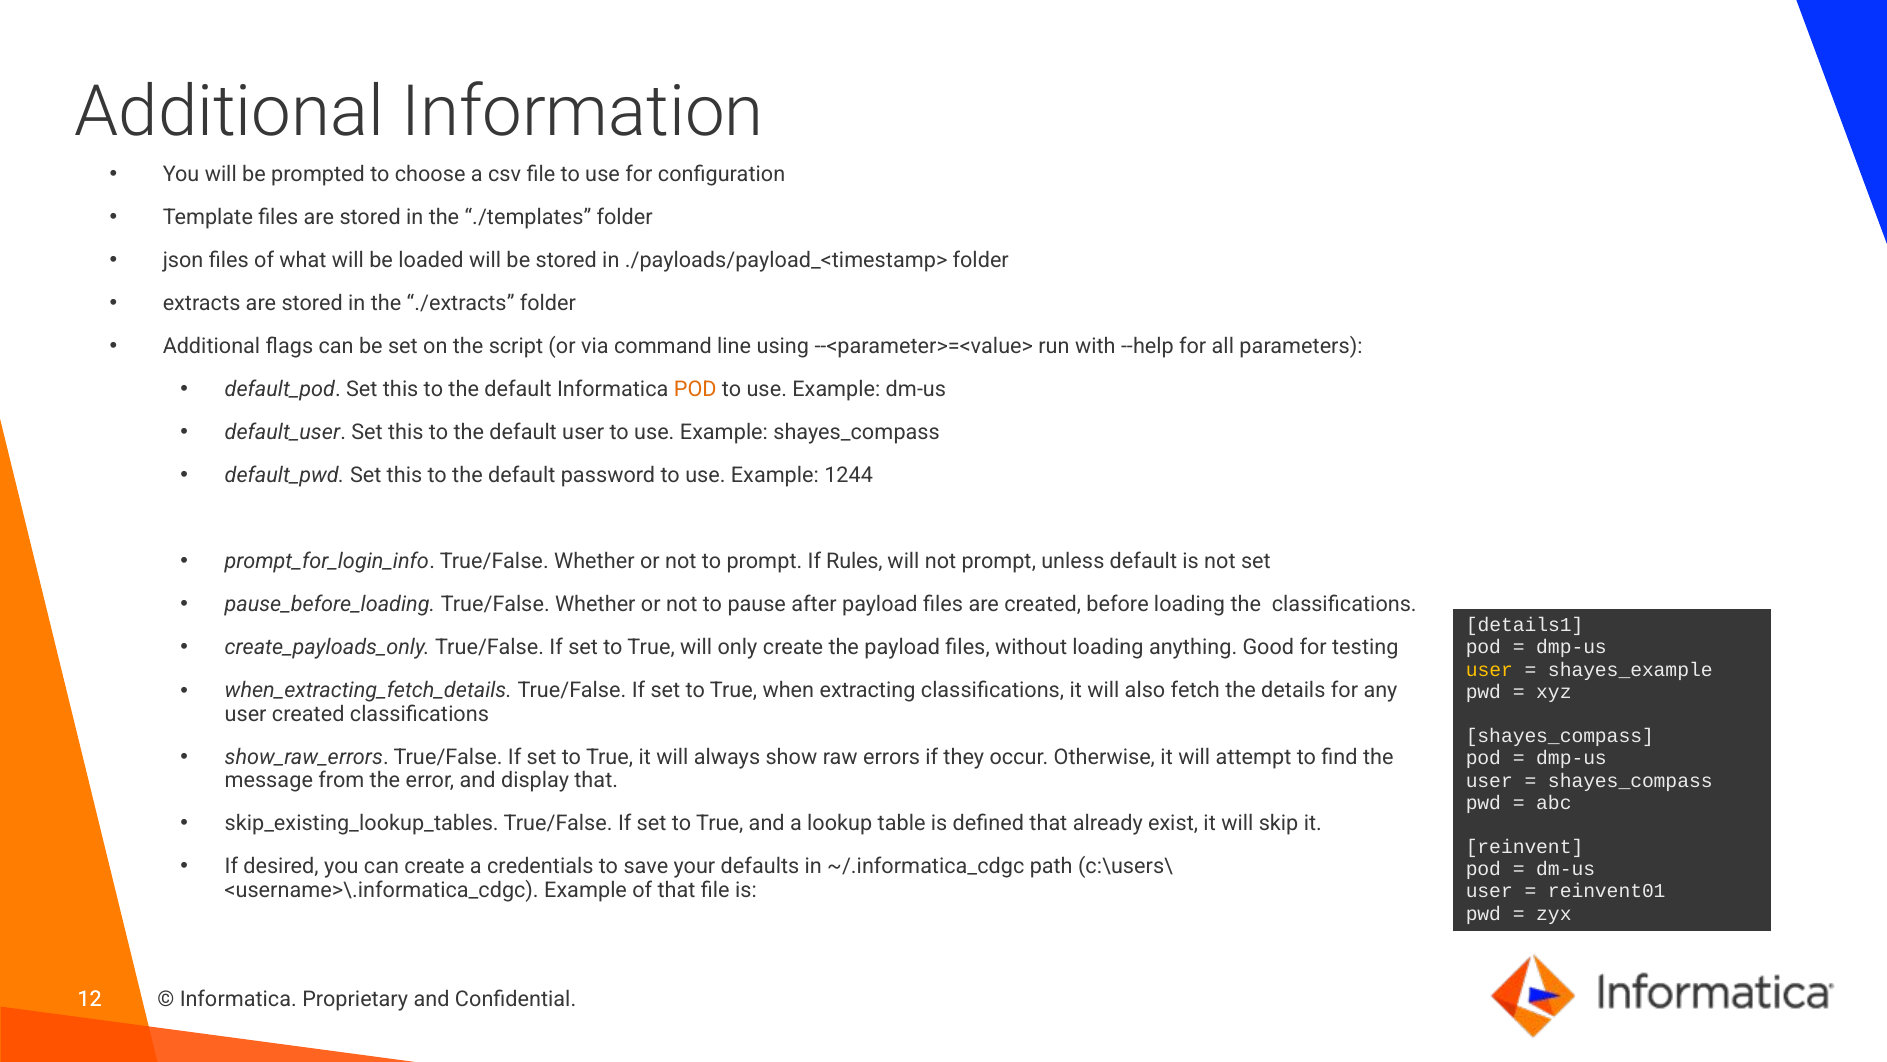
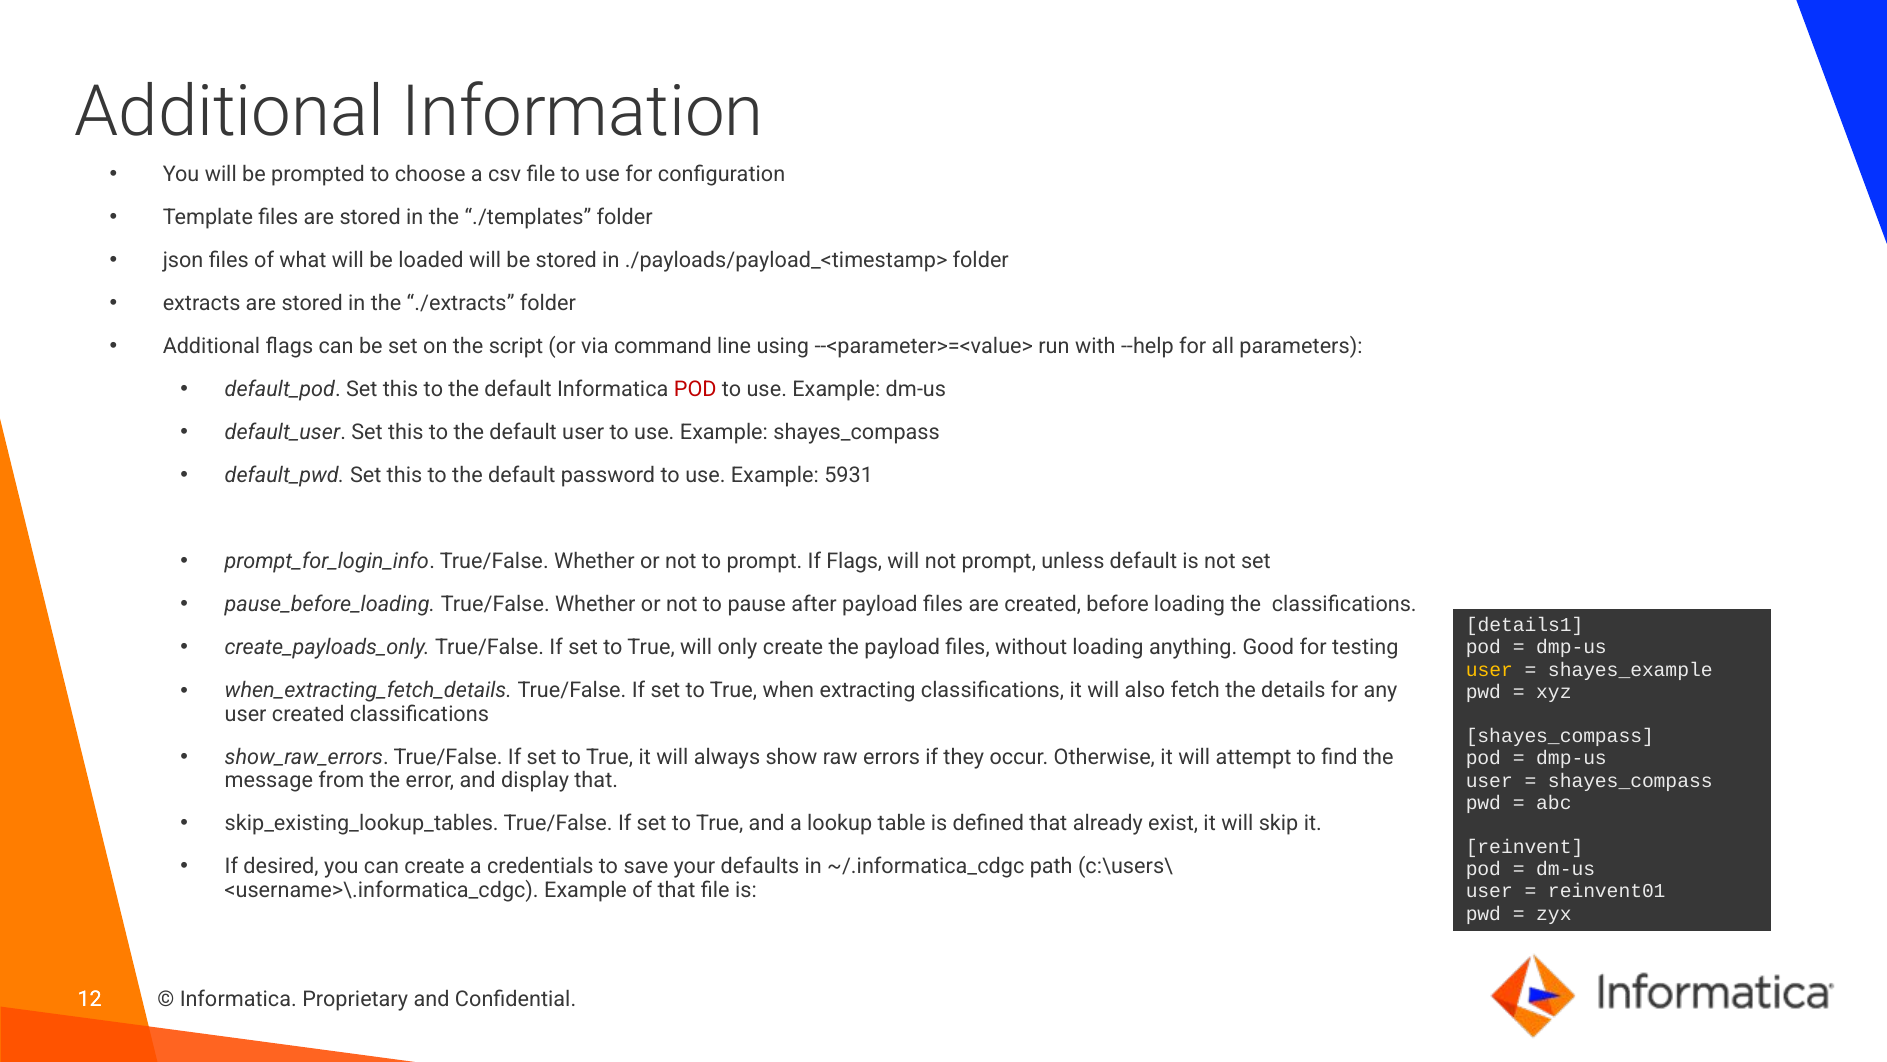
POD at (695, 389) colour: orange -> red
1244: 1244 -> 5931
If Rules: Rules -> Flags
